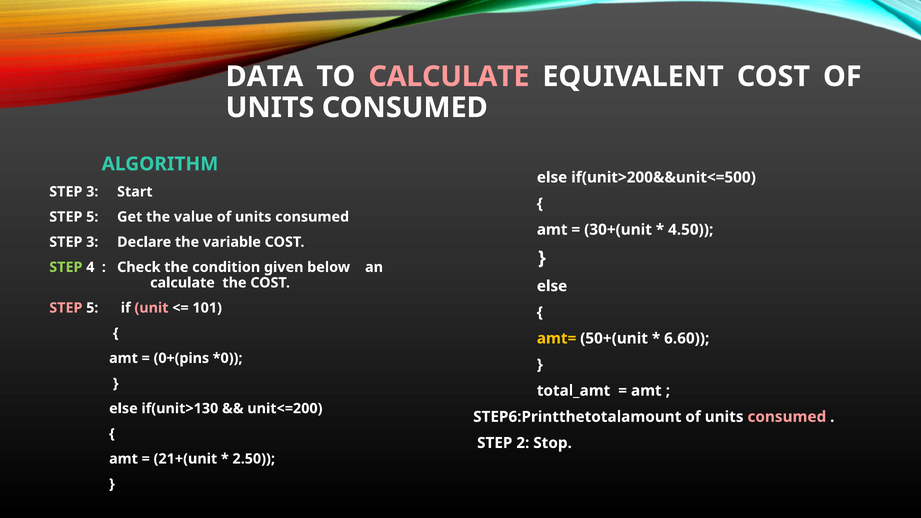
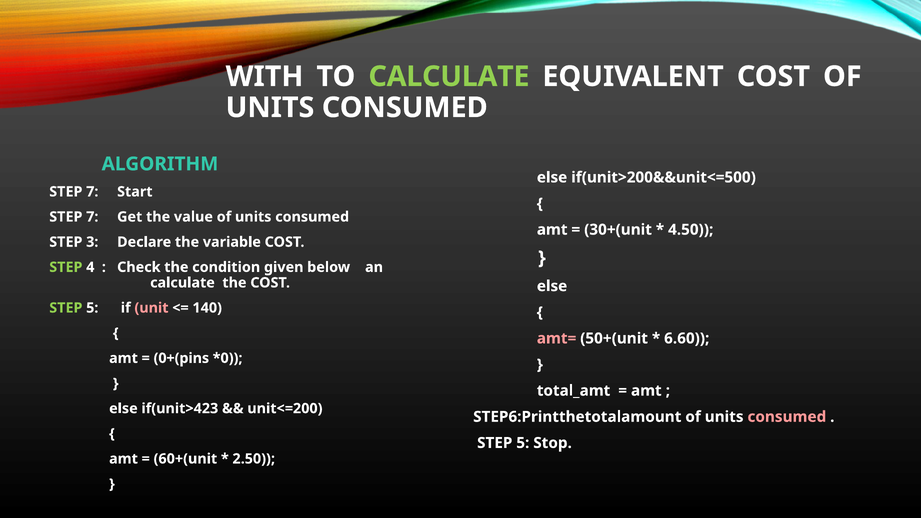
DATA: DATA -> WITH
CALCULATE at (449, 77) colour: pink -> light green
3 at (92, 192): 3 -> 7
5 at (92, 217): 5 -> 7
STEP at (66, 308) colour: pink -> light green
101: 101 -> 140
amt= colour: yellow -> pink
if(unit>130: if(unit>130 -> if(unit>423
2 at (523, 443): 2 -> 5
21+(unit: 21+(unit -> 60+(unit
